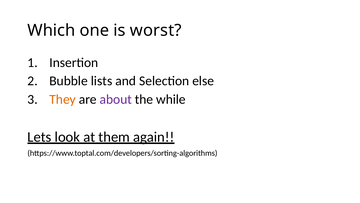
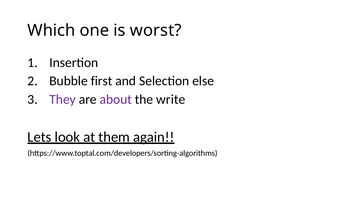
lists: lists -> first
They colour: orange -> purple
while: while -> write
